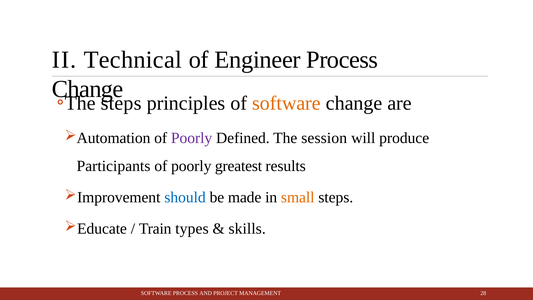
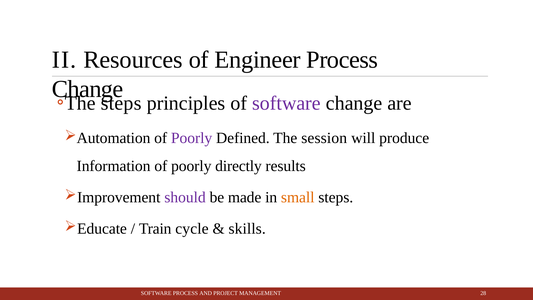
Technical: Technical -> Resources
software at (286, 103) colour: orange -> purple
Participants: Participants -> Information
greatest: greatest -> directly
should colour: blue -> purple
types: types -> cycle
